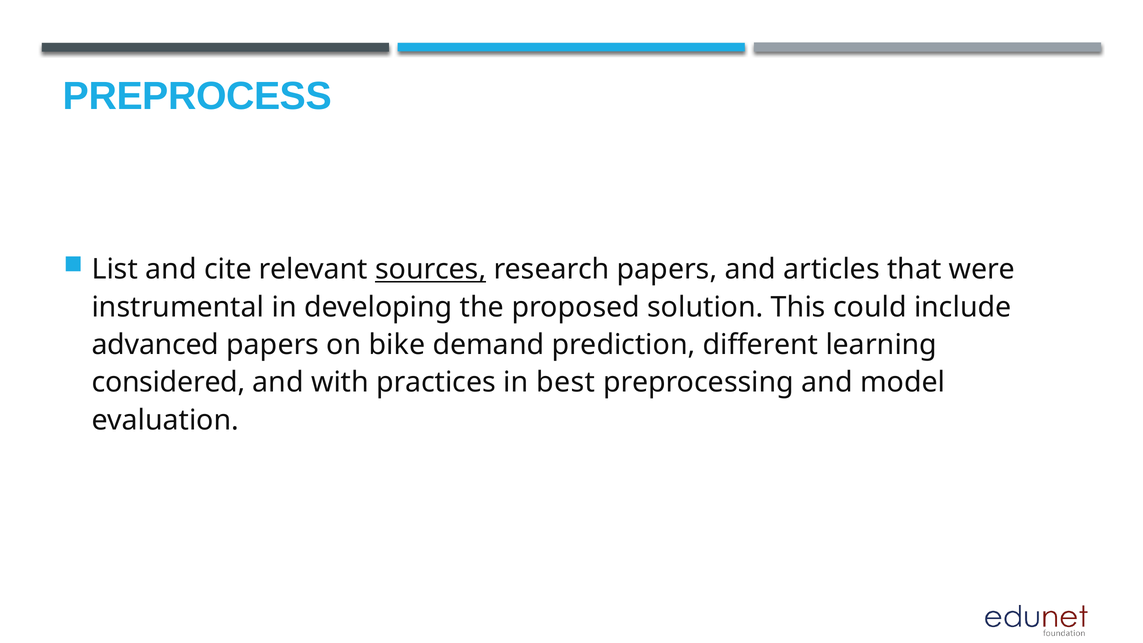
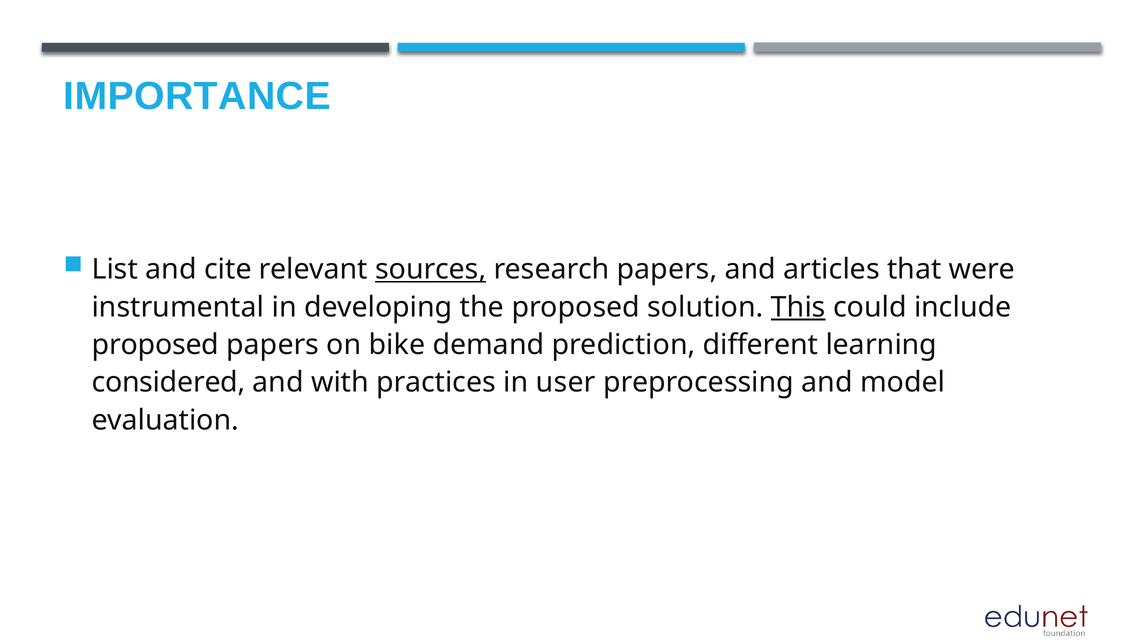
PREPROCESS: PREPROCESS -> IMPORTANCE
This underline: none -> present
advanced at (155, 345): advanced -> proposed
best: best -> user
